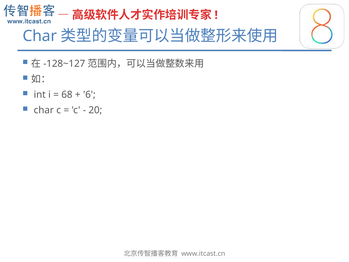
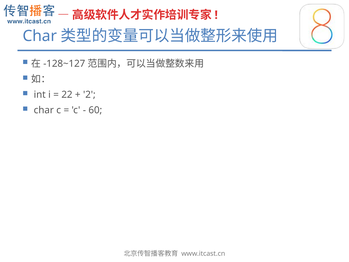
68: 68 -> 22
6: 6 -> 2
20: 20 -> 60
